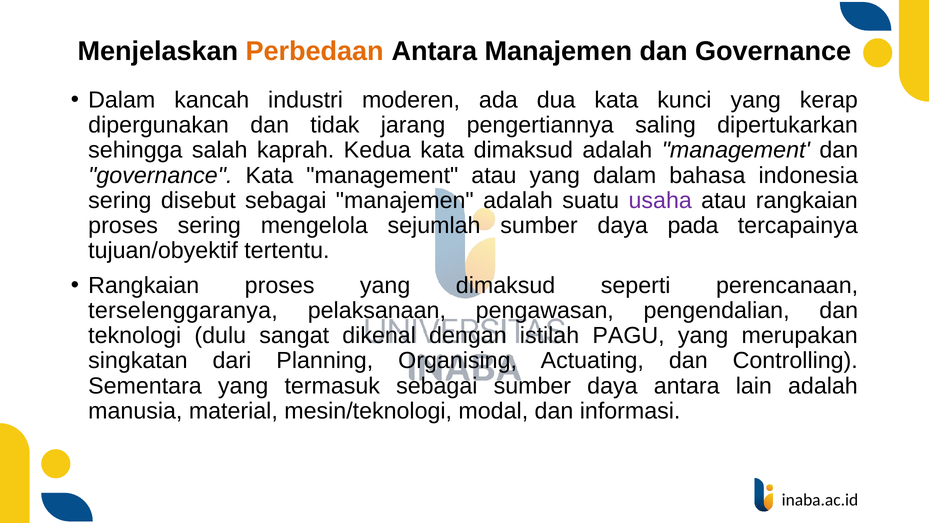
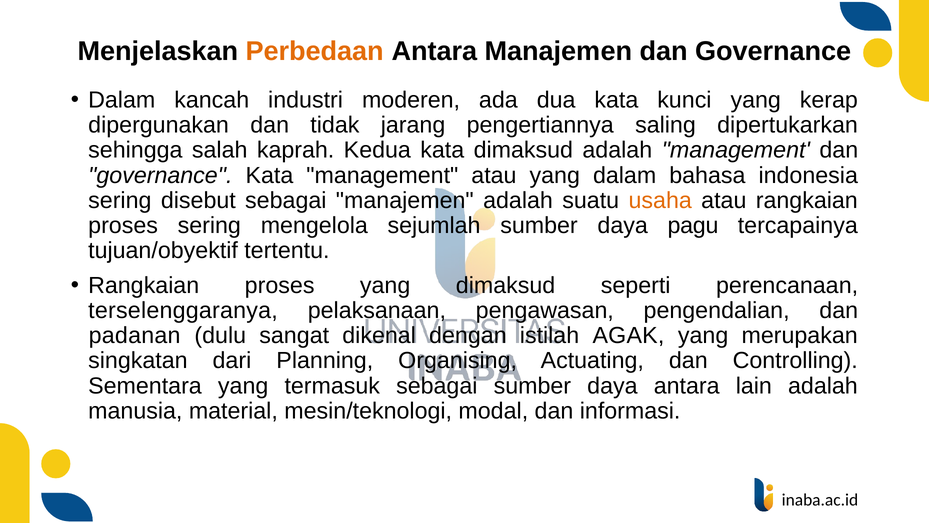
usaha colour: purple -> orange
pada: pada -> pagu
teknologi: teknologi -> padanan
PAGU: PAGU -> AGAK
